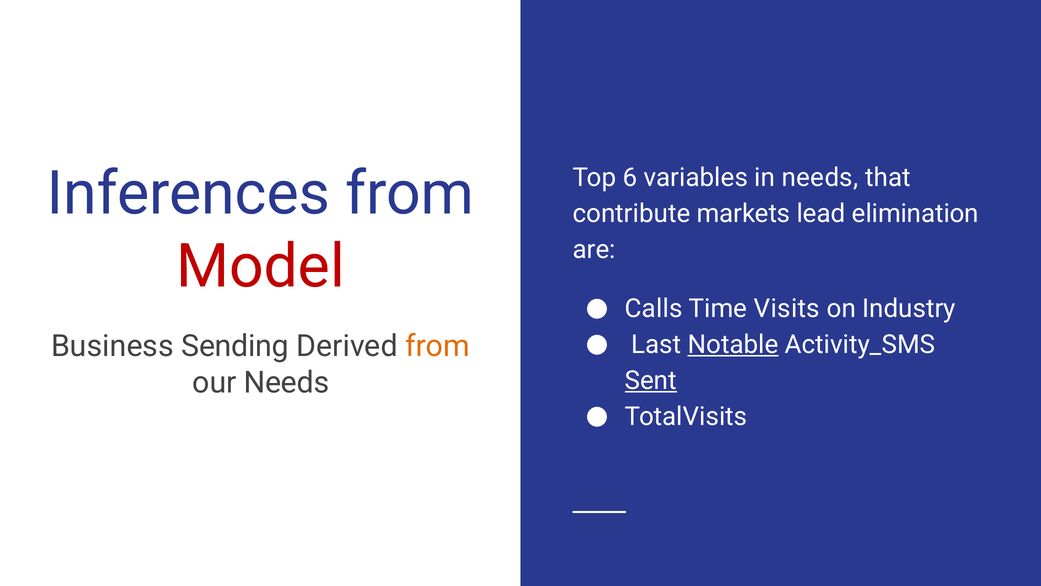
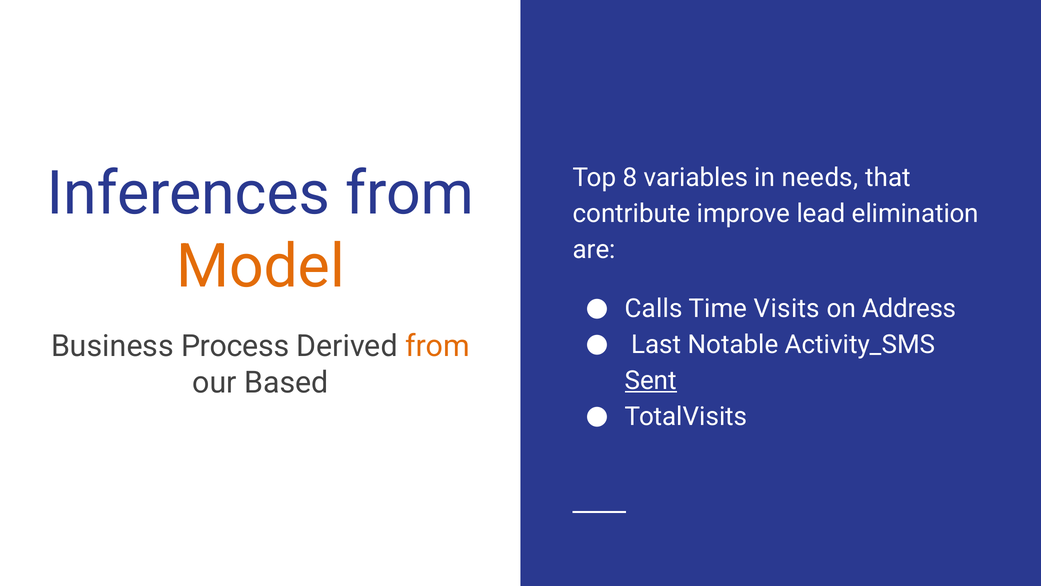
6: 6 -> 8
markets: markets -> improve
Model colour: red -> orange
Industry: Industry -> Address
Notable underline: present -> none
Sending: Sending -> Process
our Needs: Needs -> Based
